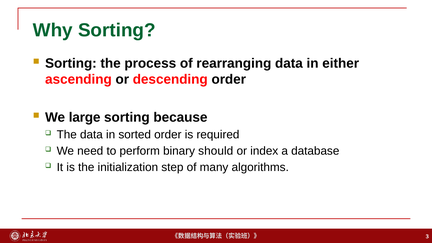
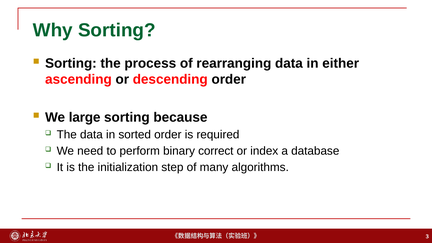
should: should -> correct
